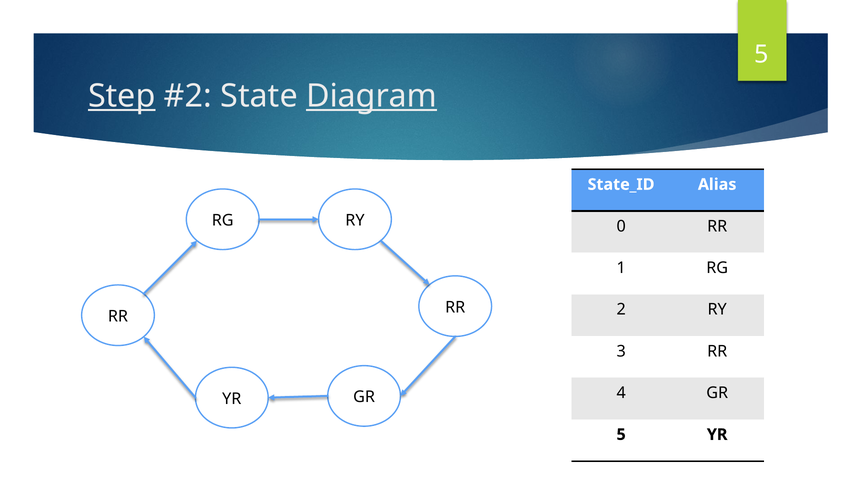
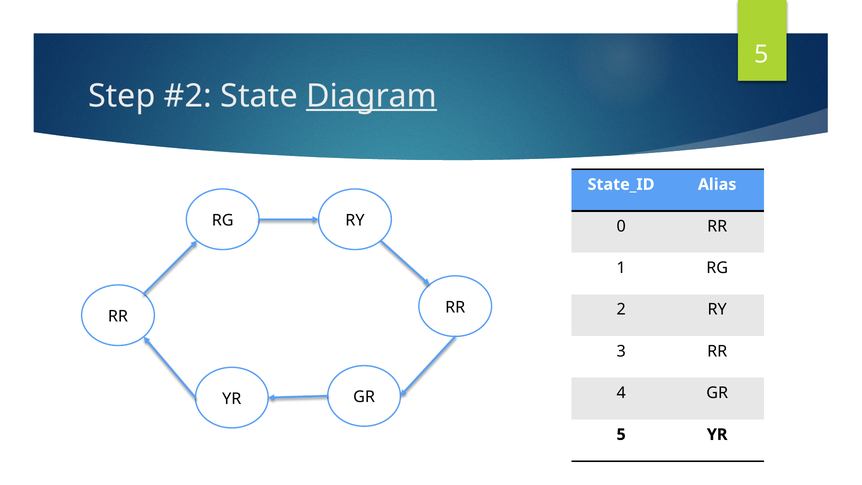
Step underline: present -> none
